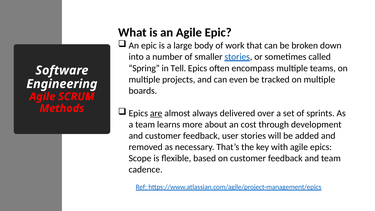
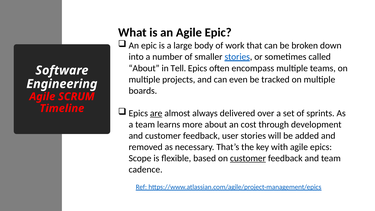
Spring at (144, 68): Spring -> About
Methods: Methods -> Timeline
customer at (248, 158) underline: none -> present
